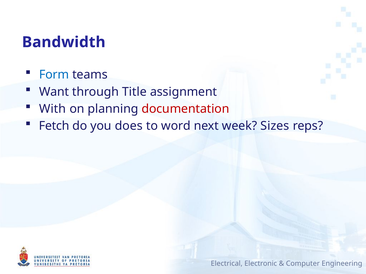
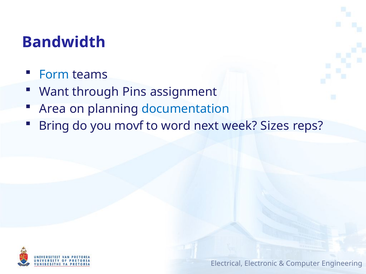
Title: Title -> Pins
With: With -> Area
documentation colour: red -> blue
Fetch: Fetch -> Bring
does: does -> movf
